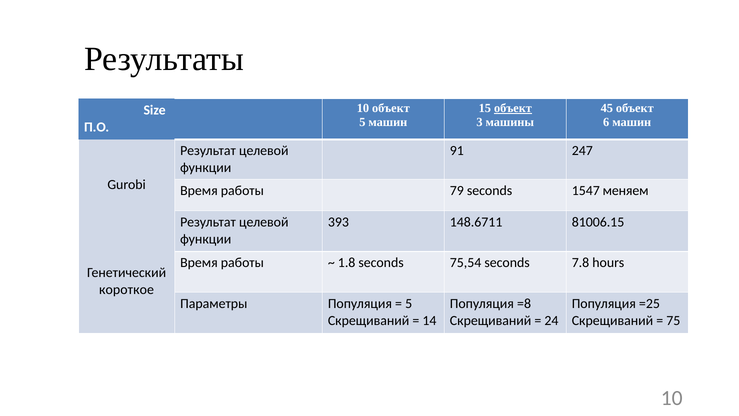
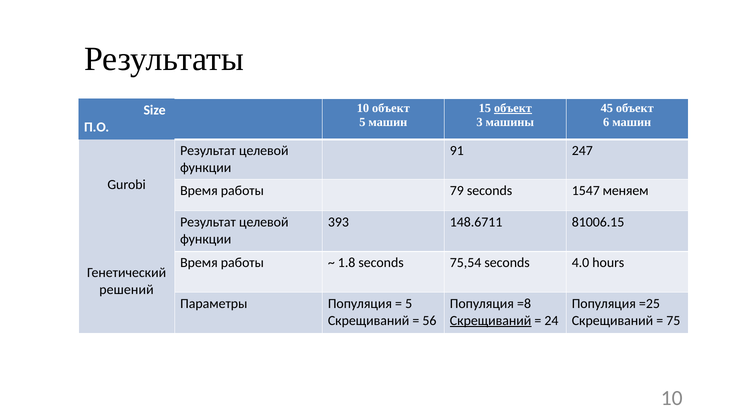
7.8: 7.8 -> 4.0
короткое: короткое -> решений
14: 14 -> 56
Скрещиваний at (491, 320) underline: none -> present
